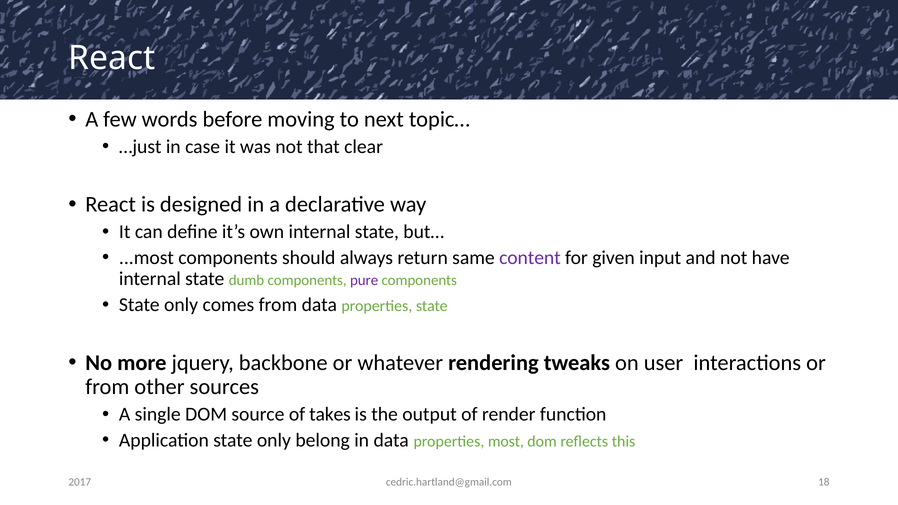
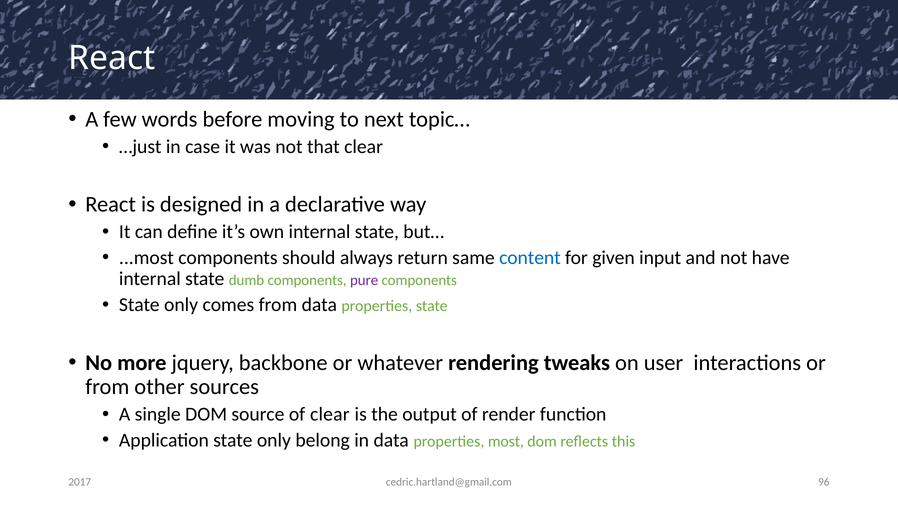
content colour: purple -> blue
of takes: takes -> clear
18: 18 -> 96
